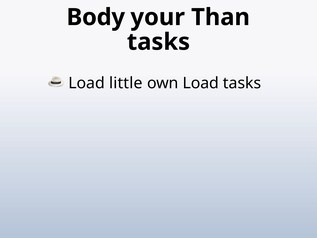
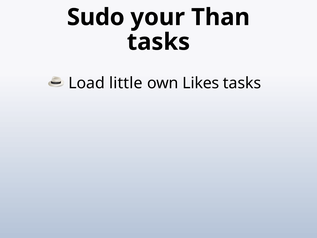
Body: Body -> Sudo
own Load: Load -> Likes
